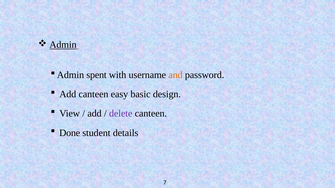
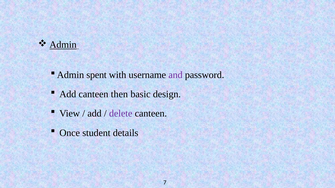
and colour: orange -> purple
easy: easy -> then
Done: Done -> Once
